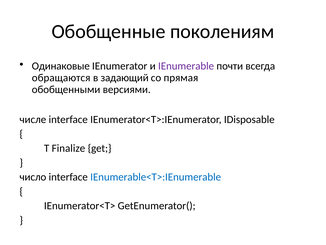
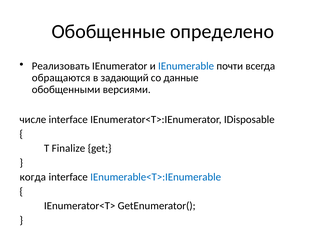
поколениям: поколениям -> определено
Одинаковые: Одинаковые -> Реализовать
IEnumerable colour: purple -> blue
прямая: прямая -> данные
число: число -> когда
